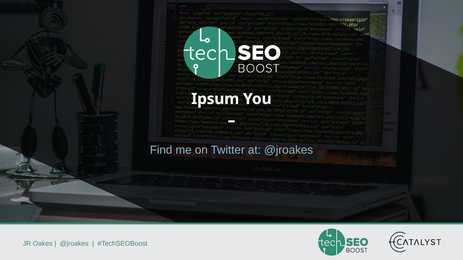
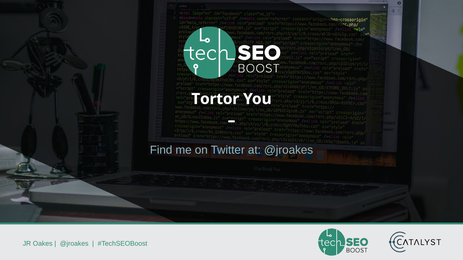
Ipsum: Ipsum -> Tortor
